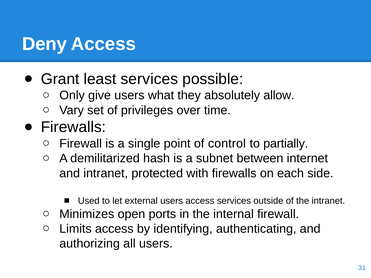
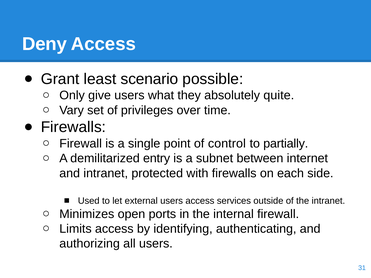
least services: services -> scenario
allow: allow -> quite
hash: hash -> entry
